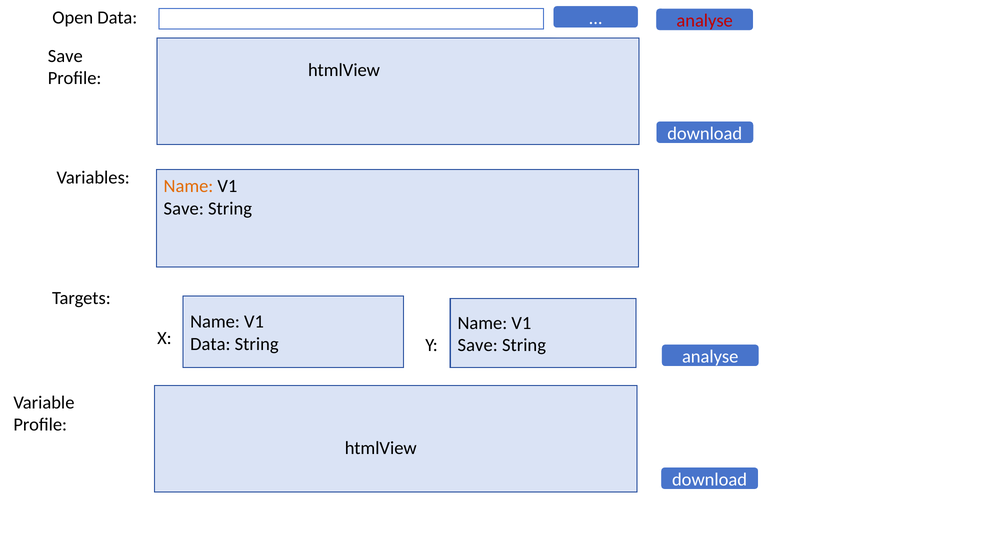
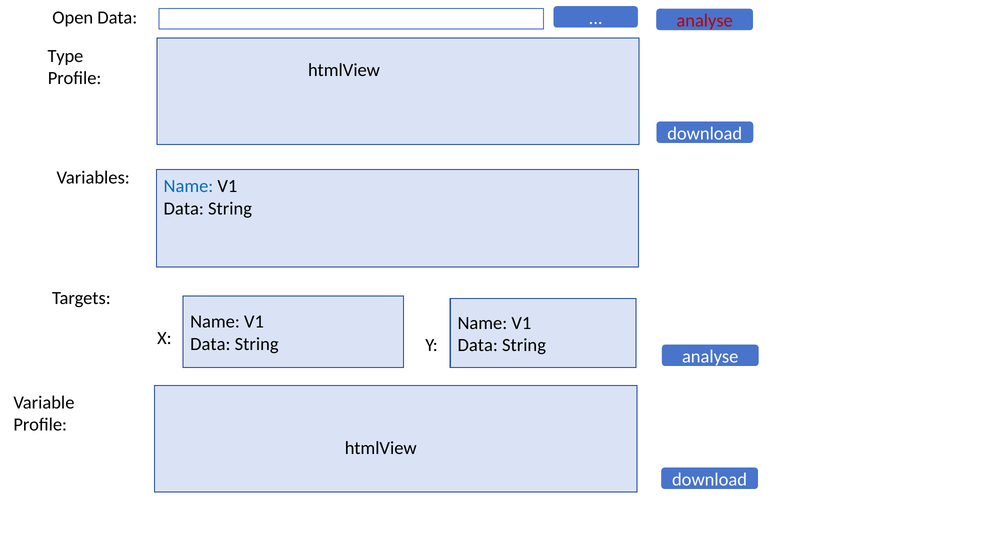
Save at (65, 56): Save -> Type
Name at (188, 186) colour: orange -> blue
Save at (184, 208): Save -> Data
Save at (478, 345): Save -> Data
